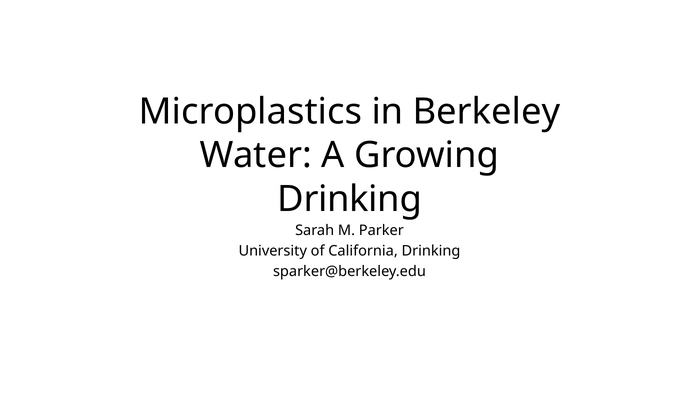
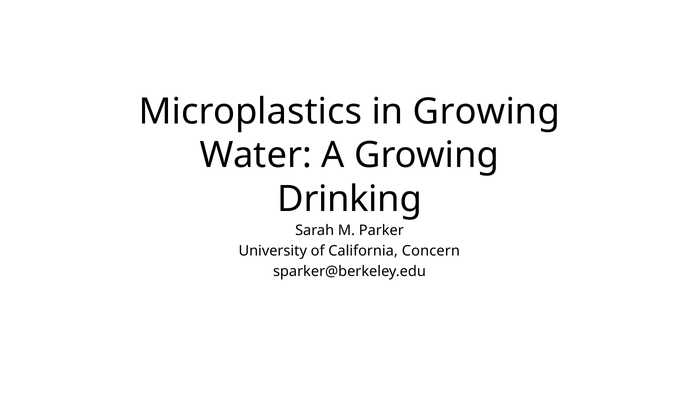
in Berkeley: Berkeley -> Growing
California Drinking: Drinking -> Concern
